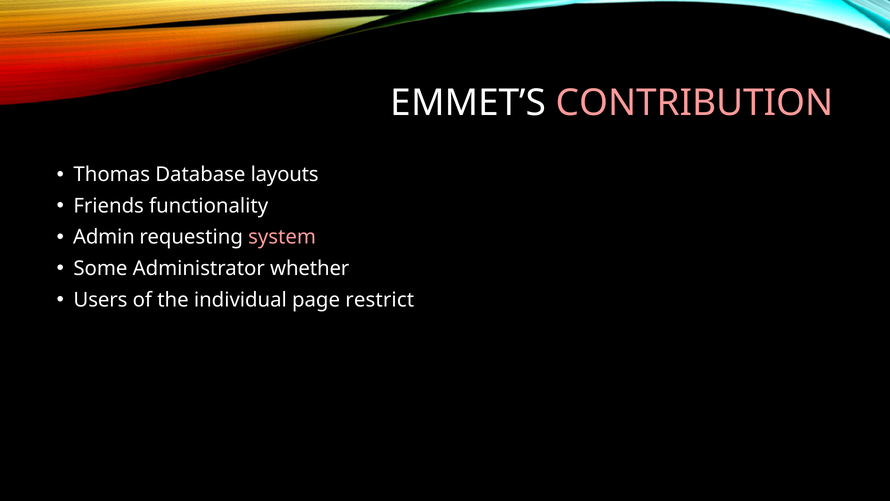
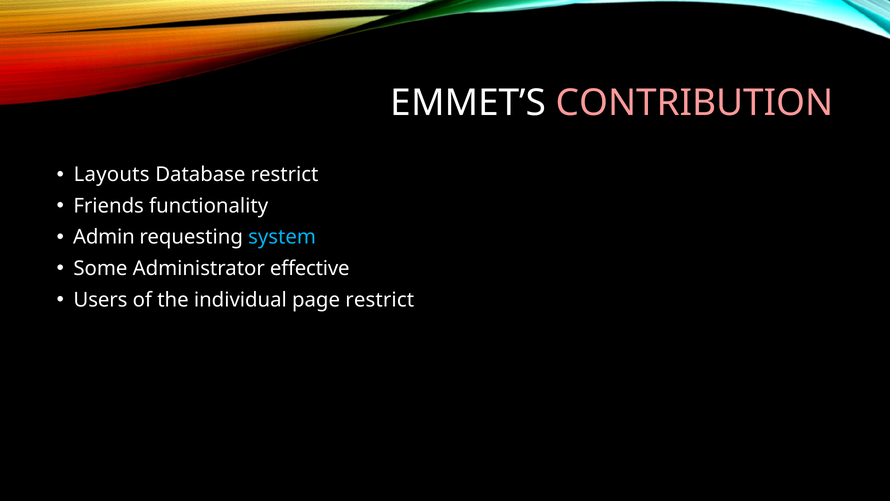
Thomas: Thomas -> Layouts
Database layouts: layouts -> restrict
system colour: pink -> light blue
whether: whether -> effective
